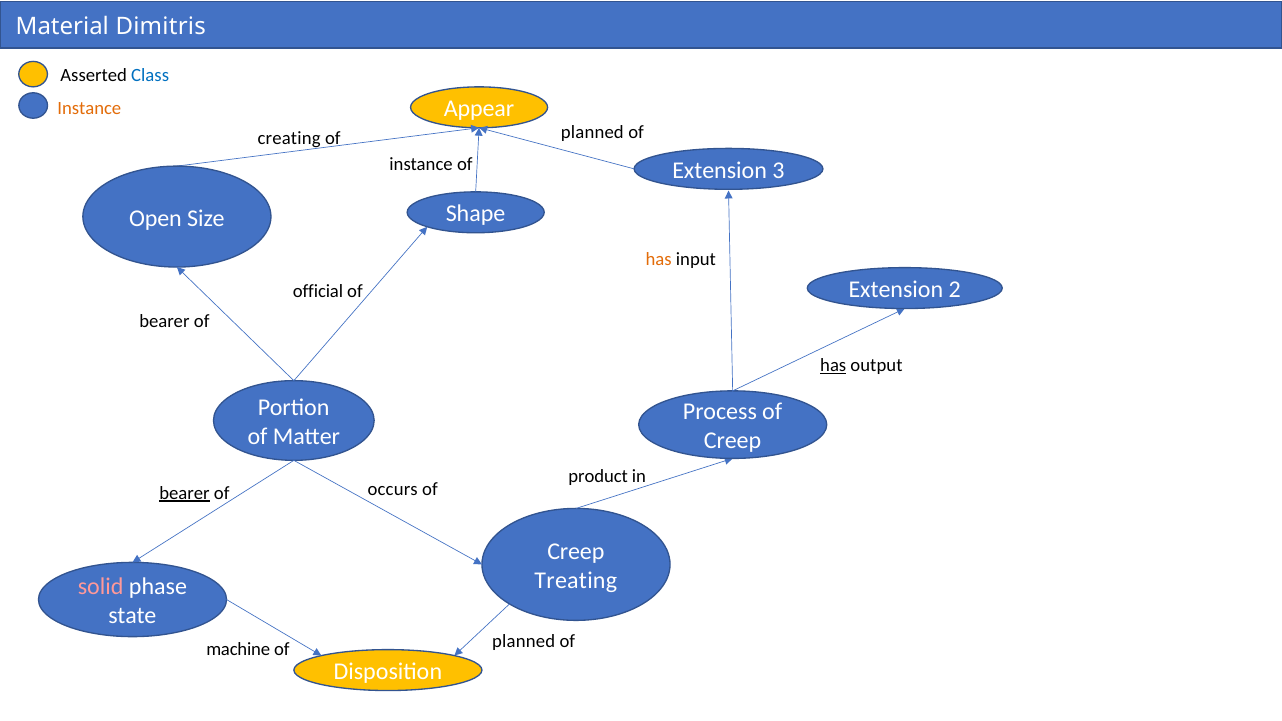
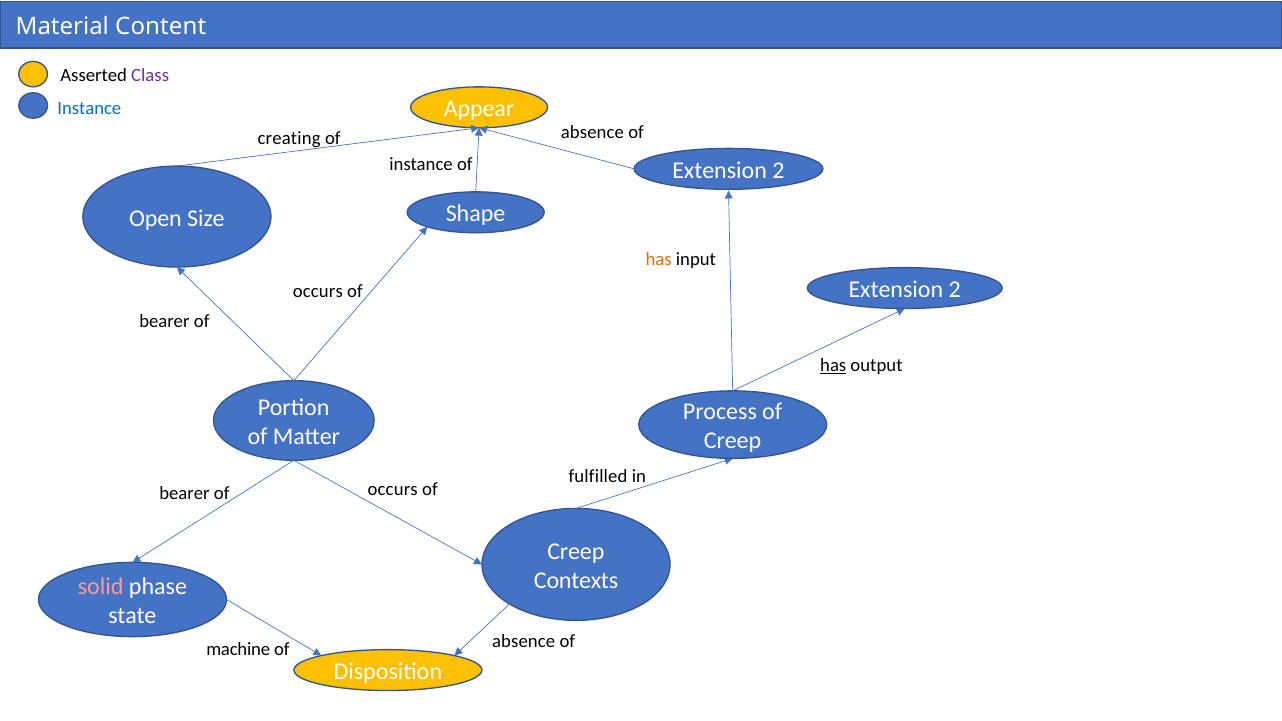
Dimitris: Dimitris -> Content
Class colour: blue -> purple
Instance at (89, 108) colour: orange -> blue
planned at (592, 132): planned -> absence
3 at (778, 171): 3 -> 2
official at (318, 291): official -> occurs
product: product -> fulfilled
bearer at (185, 493) underline: present -> none
Treating: Treating -> Contexts
of planned: planned -> absence
